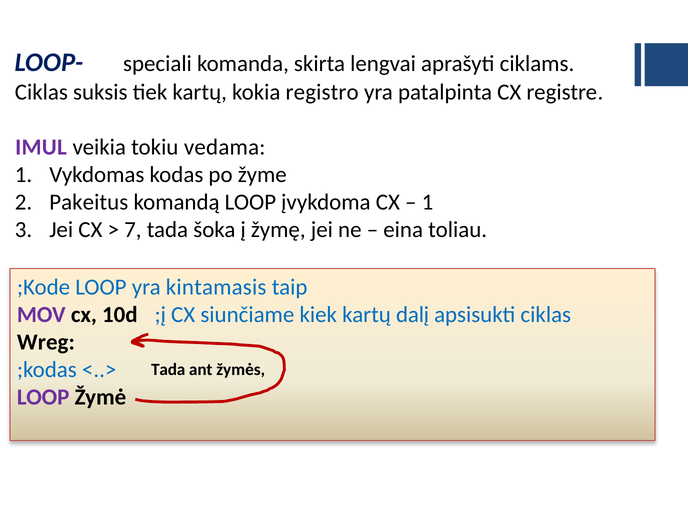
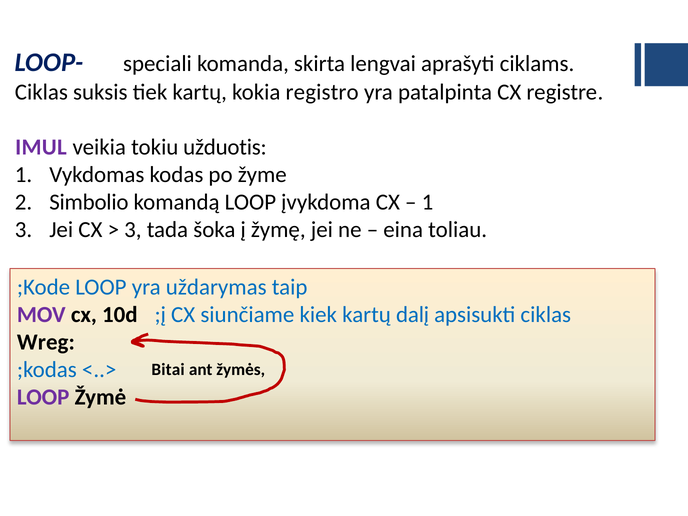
vedama: vedama -> užduotis
Pakeitus: Pakeitus -> Simbolio
7 at (133, 230): 7 -> 3
kintamasis: kintamasis -> uždarymas
Tada at (168, 369): Tada -> Bitai
